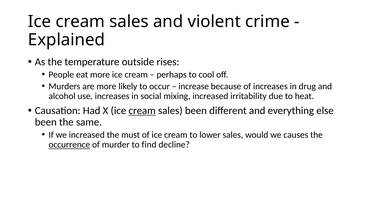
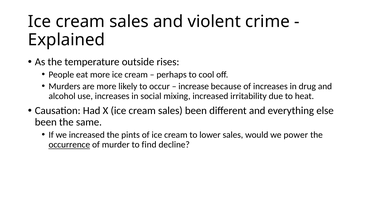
cream at (142, 111) underline: present -> none
must: must -> pints
causes: causes -> power
